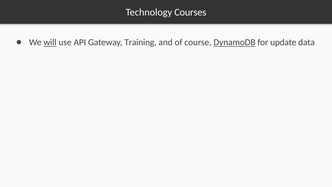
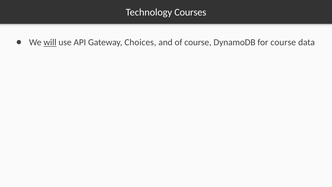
Training: Training -> Choices
DynamoDB underline: present -> none
for update: update -> course
